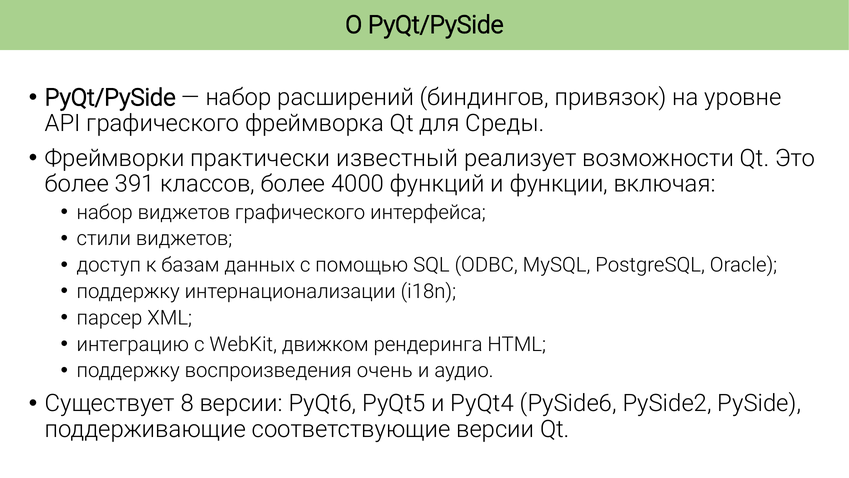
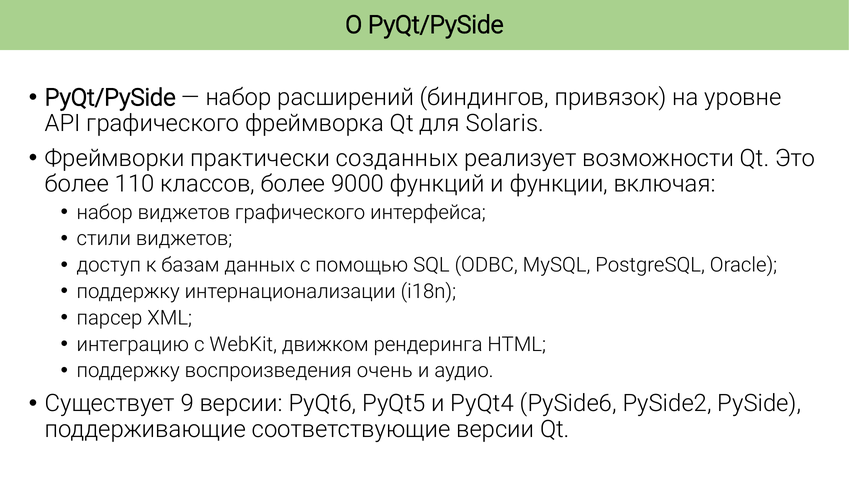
Среды: Среды -> Solaris
известный: известный -> созданных
391: 391 -> 110
4000: 4000 -> 9000
8: 8 -> 9
